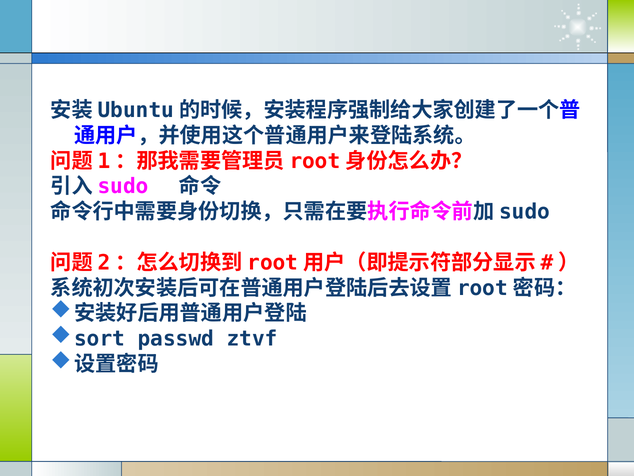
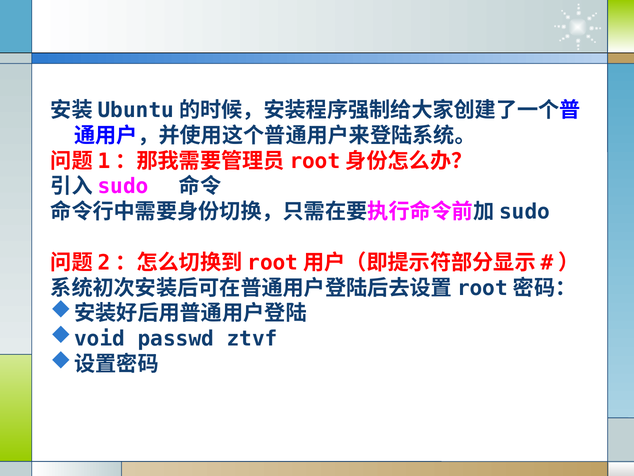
sort: sort -> void
